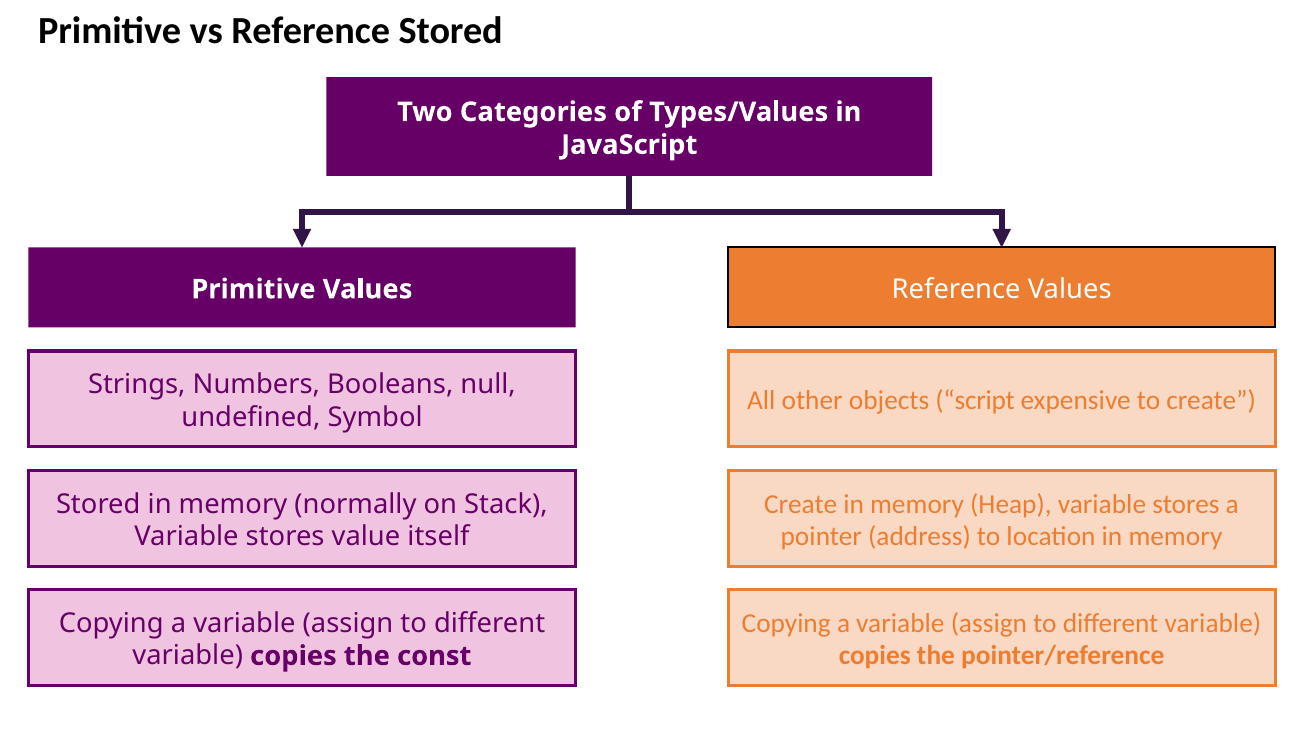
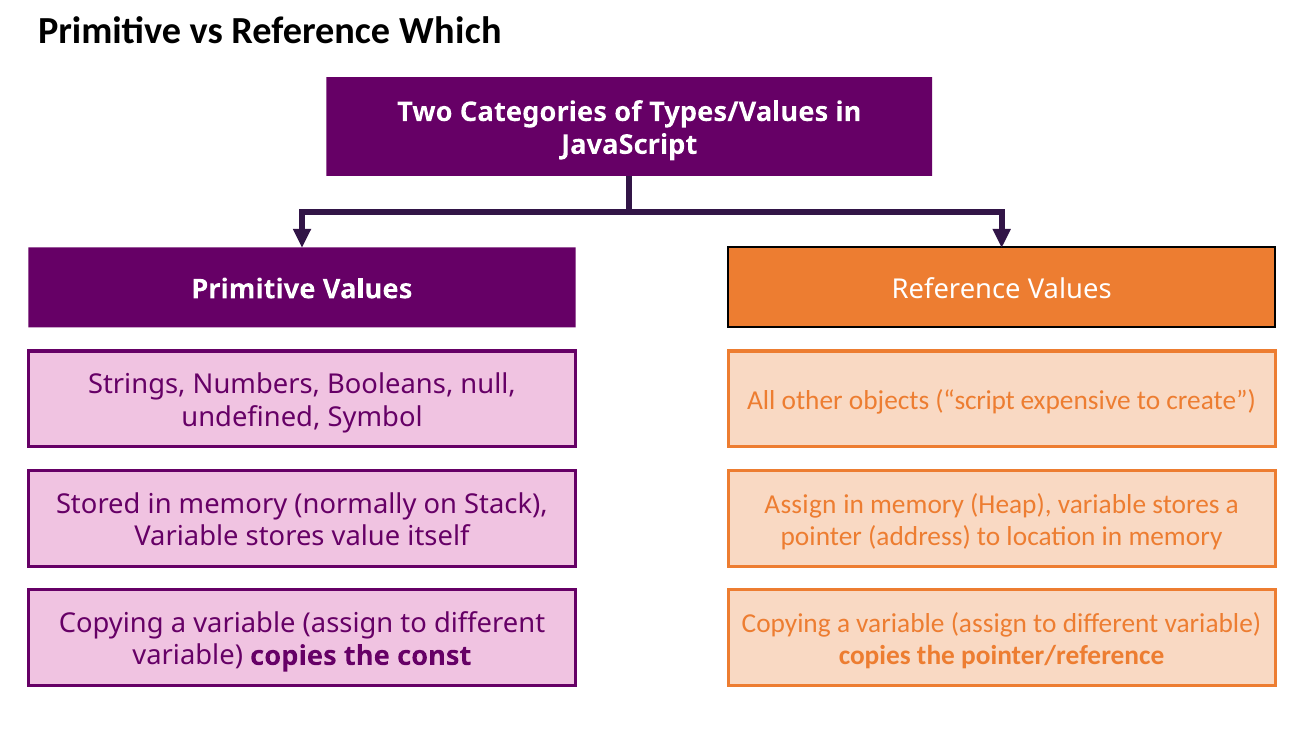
Reference Stored: Stored -> Which
Create at (801, 504): Create -> Assign
